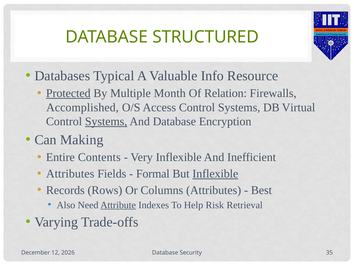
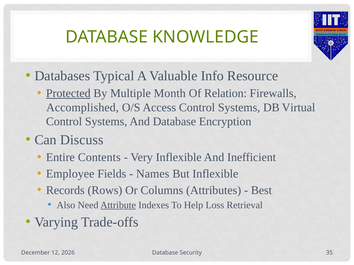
STRUCTURED: STRUCTURED -> KNOWLEDGE
Systems at (106, 122) underline: present -> none
Making: Making -> Discuss
Attributes at (70, 174): Attributes -> Employee
Formal: Formal -> Names
Inflexible at (215, 174) underline: present -> none
Risk: Risk -> Loss
